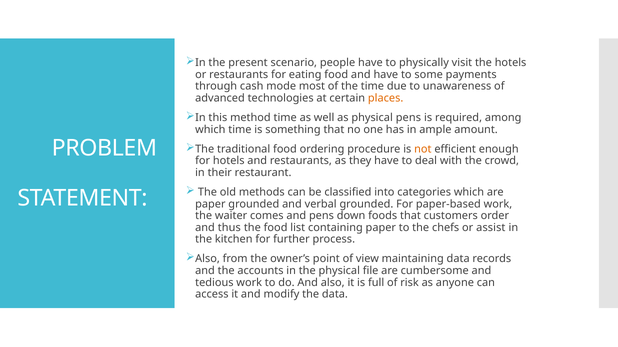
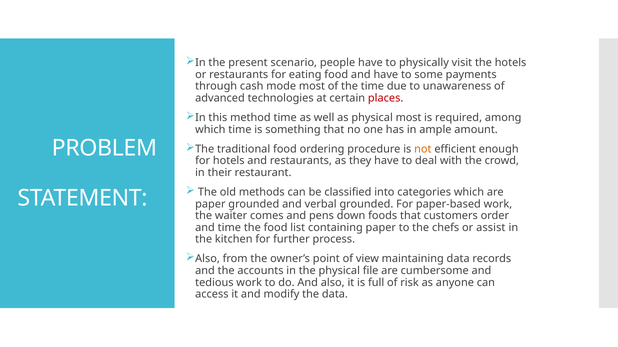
places colour: orange -> red
physical pens: pens -> most
and thus: thus -> time
